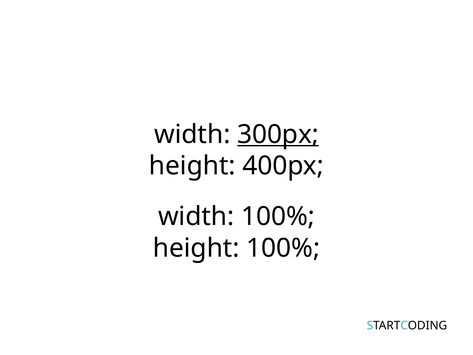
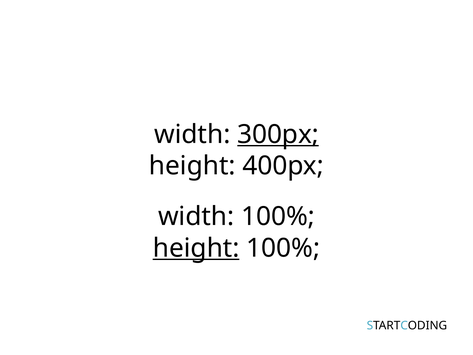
height at (196, 248) underline: none -> present
